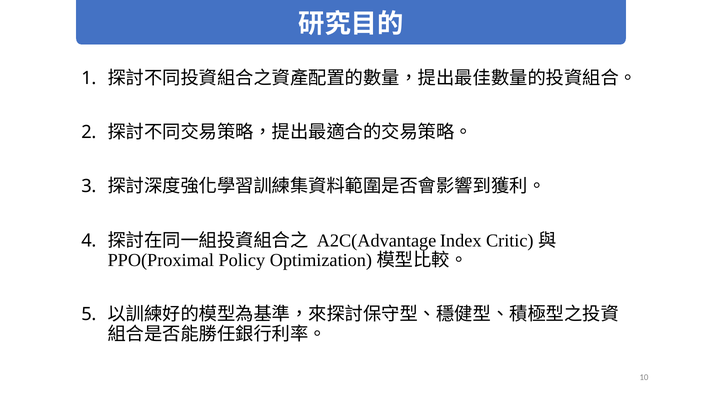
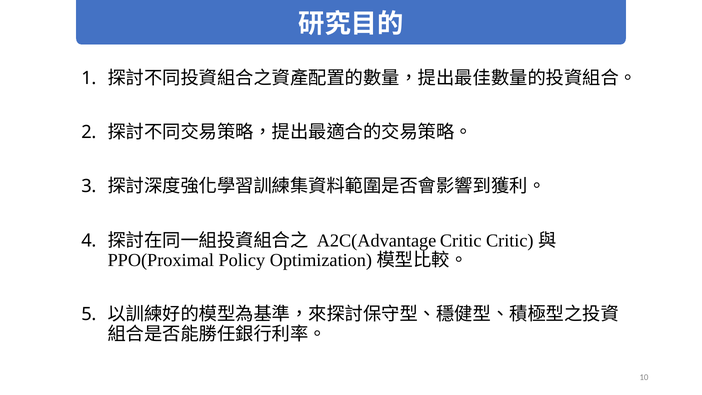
Index: Index -> Critic
